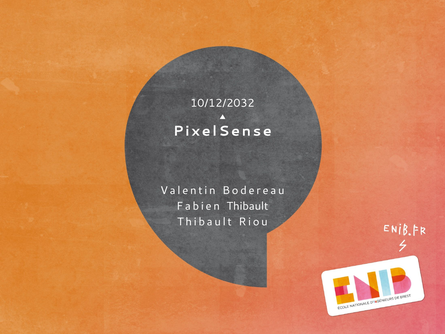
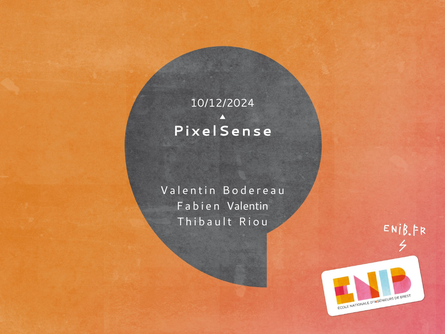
10/12/2032: 10/12/2032 -> 10/12/2024
Fabien Thibault: Thibault -> Valentin
